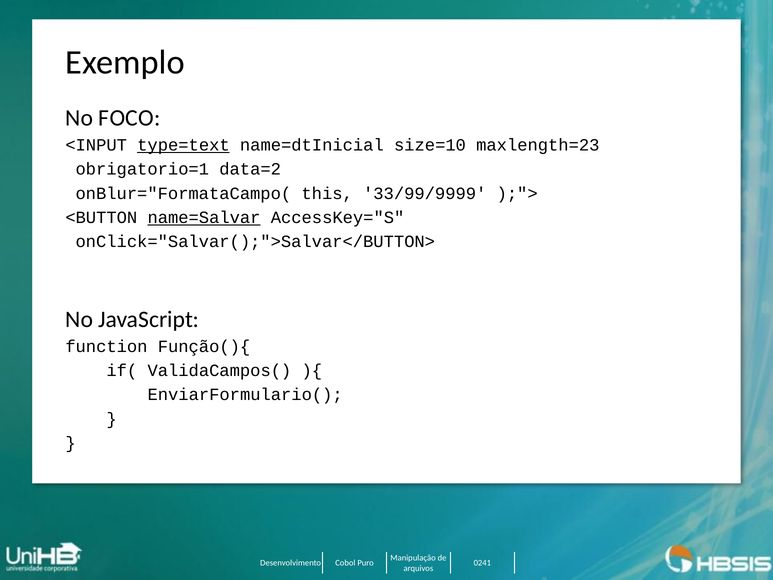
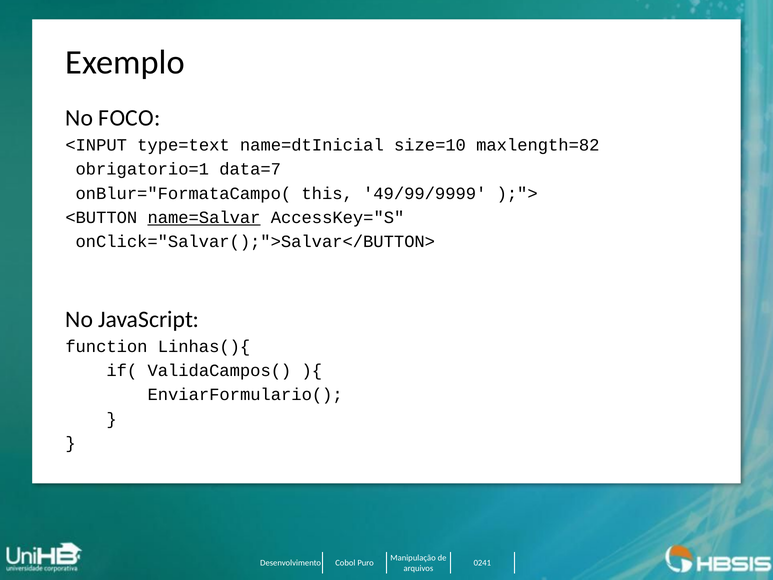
type=text underline: present -> none
maxlength=23: maxlength=23 -> maxlength=82
data=2: data=2 -> data=7
33/99/9999: 33/99/9999 -> 49/99/9999
Função(){: Função(){ -> Linhas(){
